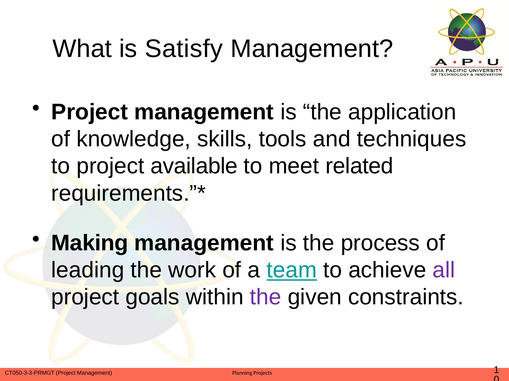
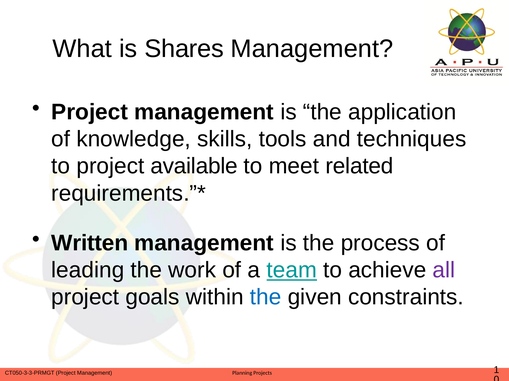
Satisfy: Satisfy -> Shares
Making: Making -> Written
the at (266, 298) colour: purple -> blue
